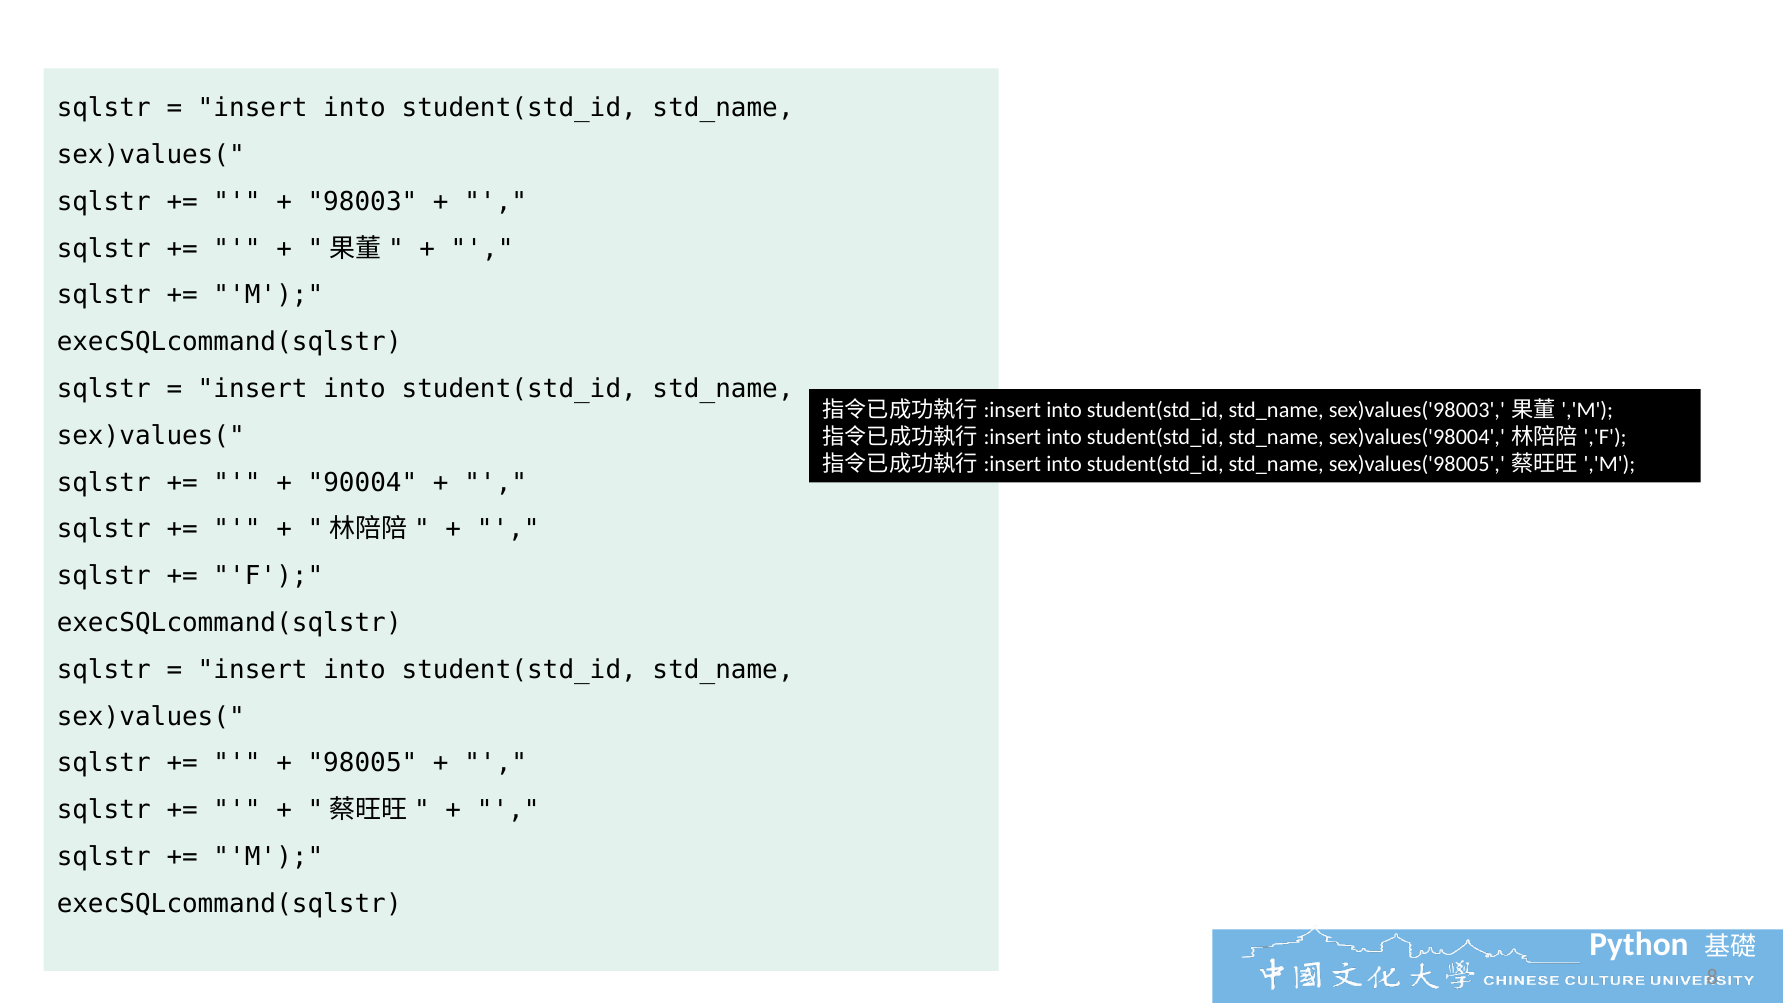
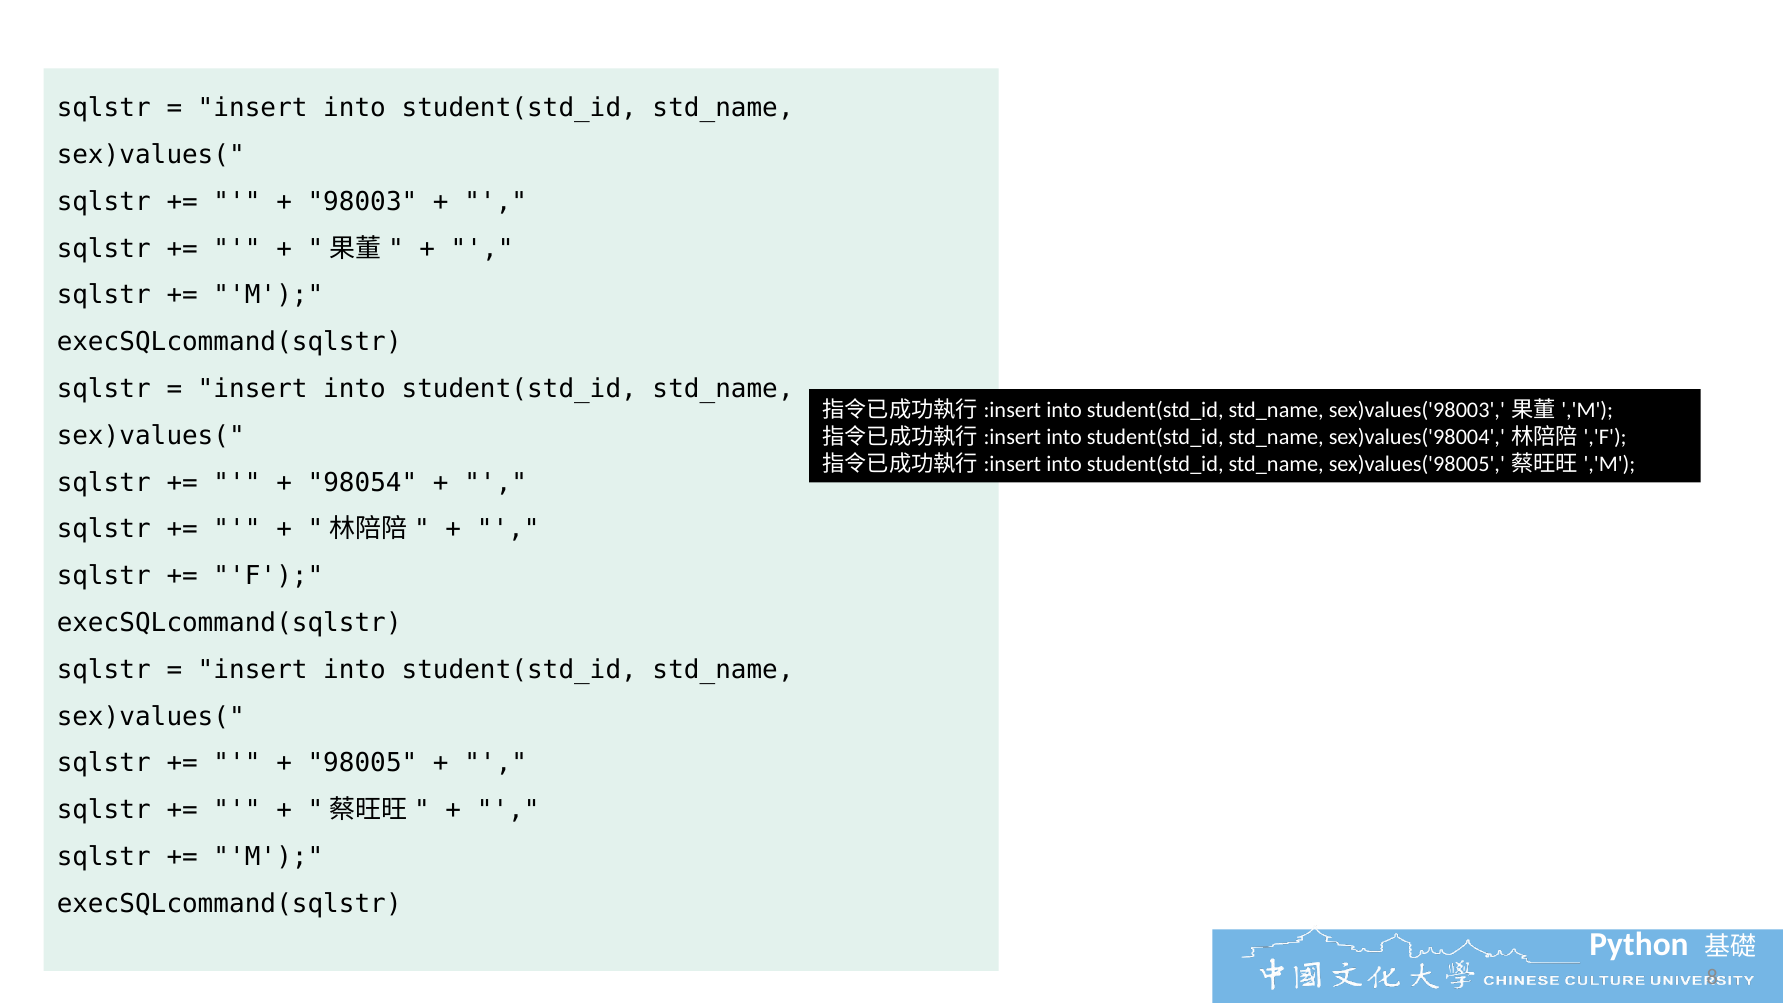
90004: 90004 -> 98054
